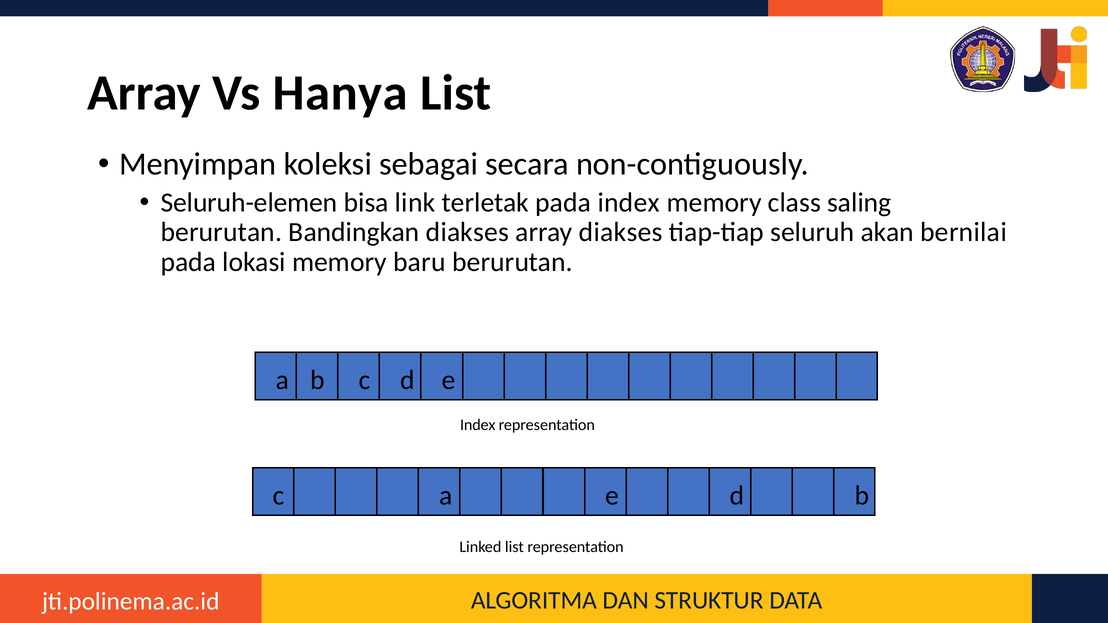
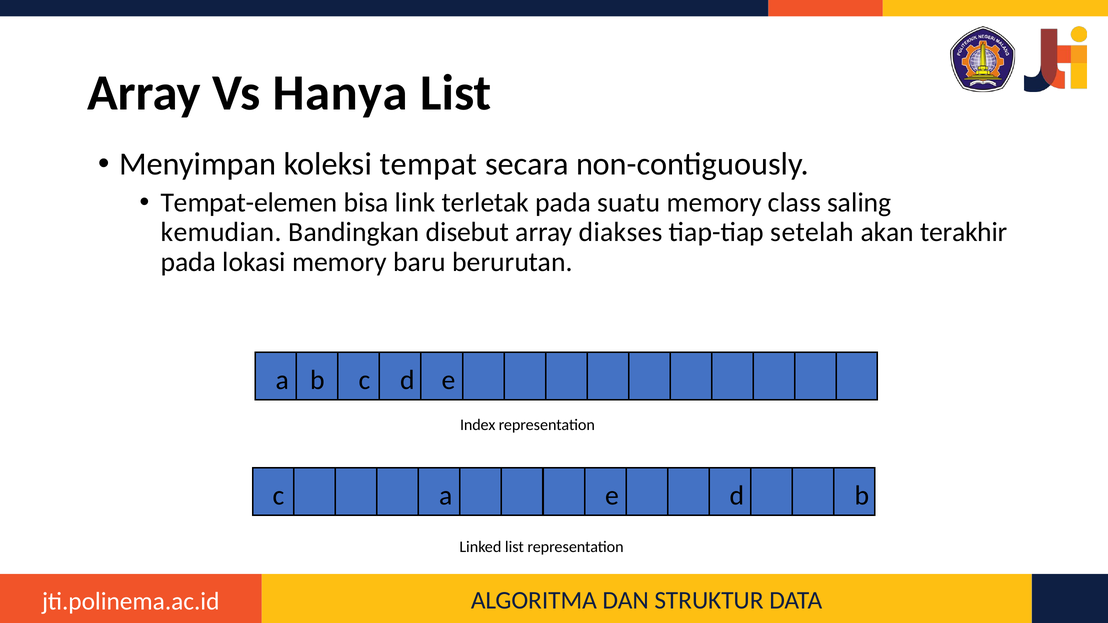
sebagai: sebagai -> tempat
Seluruh-elemen: Seluruh-elemen -> Tempat-elemen
pada index: index -> suatu
berurutan at (221, 232): berurutan -> kemudian
Bandingkan diakses: diakses -> disebut
seluruh: seluruh -> setelah
bernilai: bernilai -> terakhir
